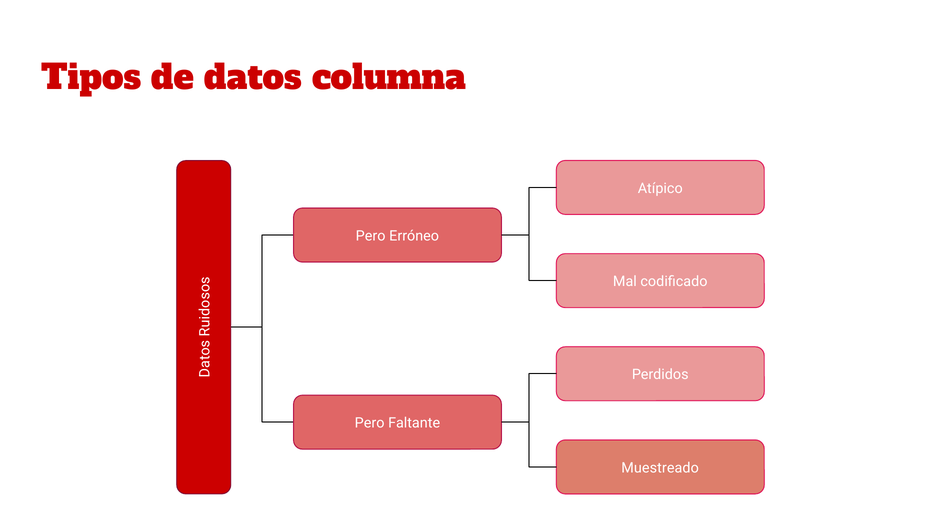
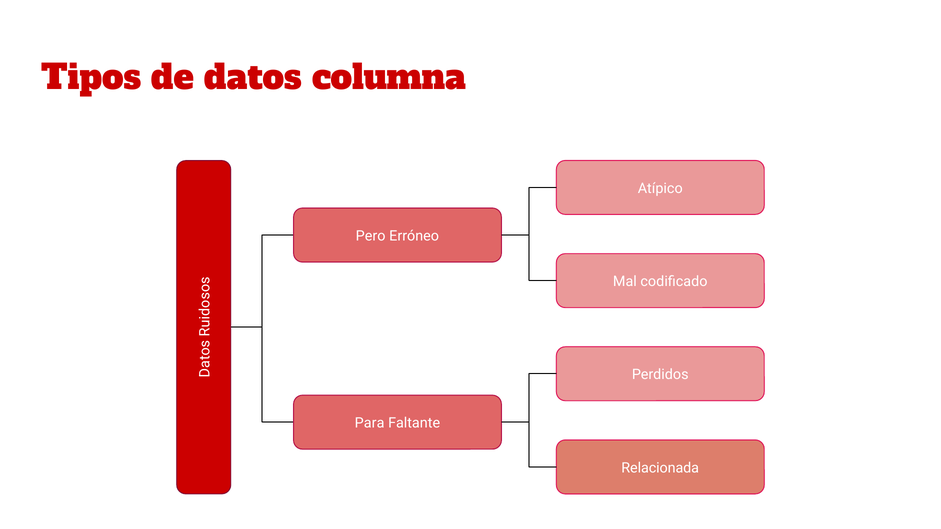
Pero at (370, 423): Pero -> Para
Muestreado: Muestreado -> Relacionada
